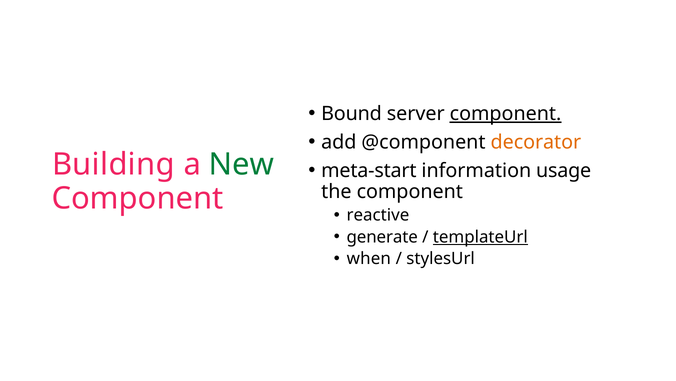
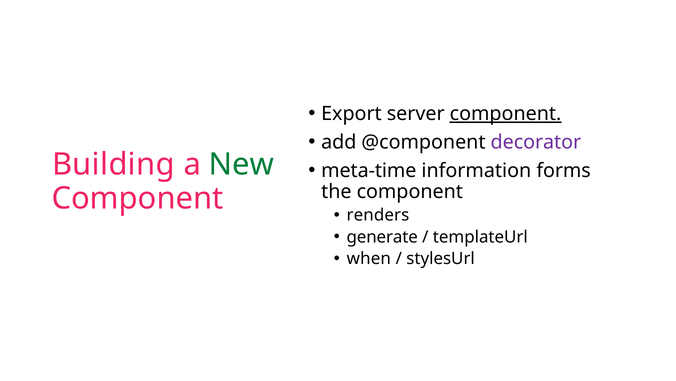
Bound: Bound -> Export
decorator colour: orange -> purple
meta-start: meta-start -> meta-time
usage: usage -> forms
reactive: reactive -> renders
templateUrl underline: present -> none
